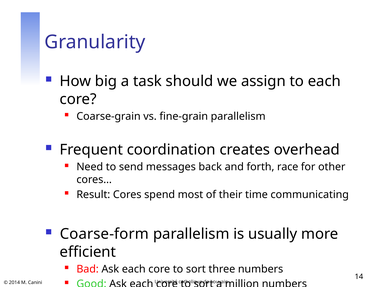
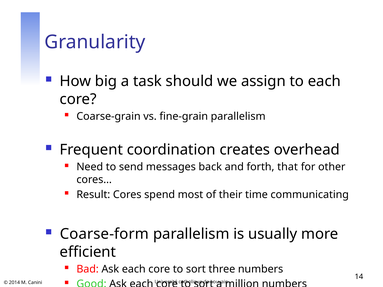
race: race -> that
